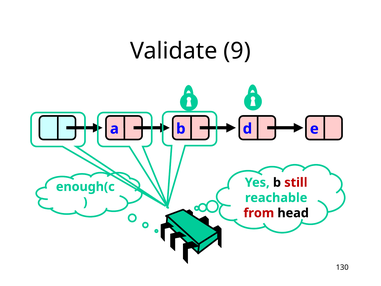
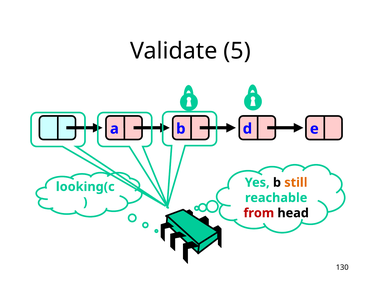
9: 9 -> 5
still colour: red -> orange
enough(c: enough(c -> looking(c
